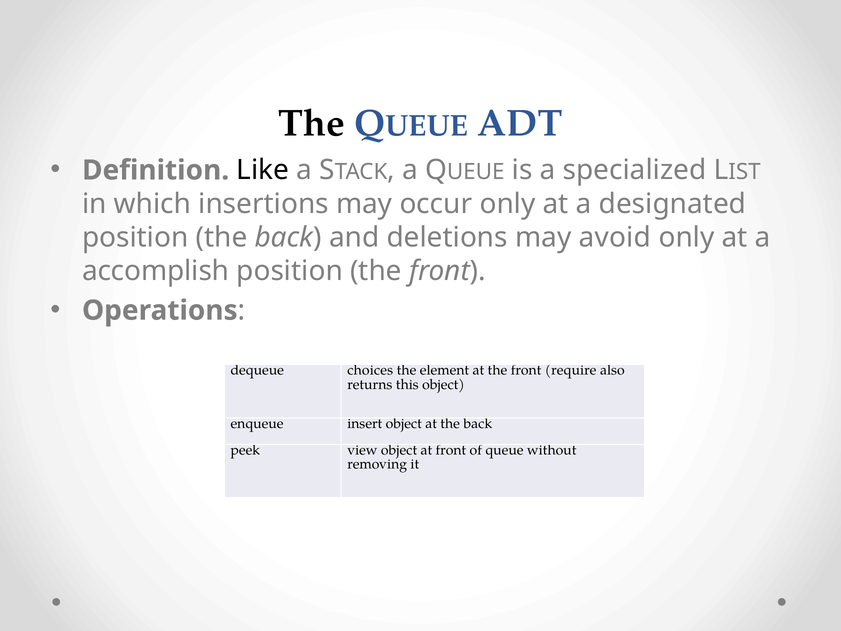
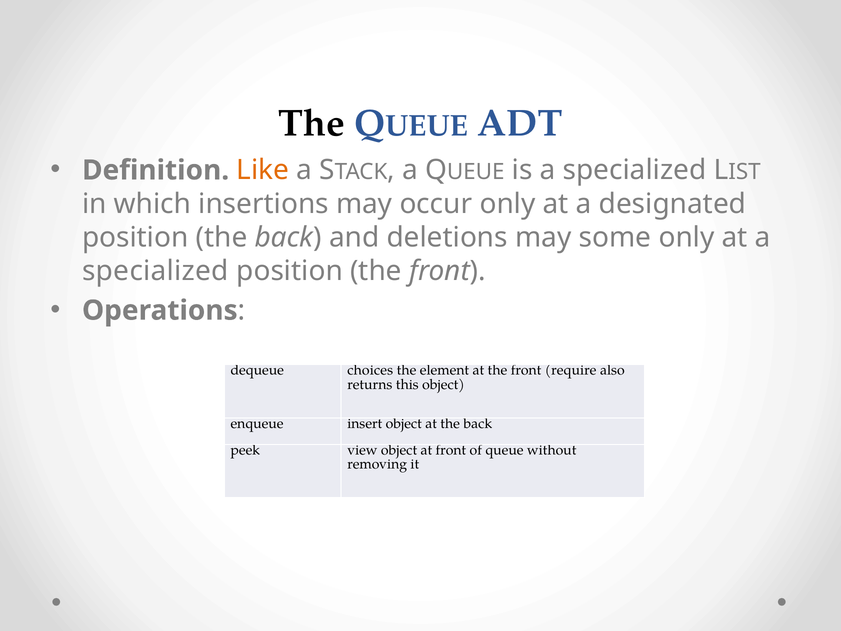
Like colour: black -> orange
avoid: avoid -> some
accomplish at (156, 271): accomplish -> specialized
